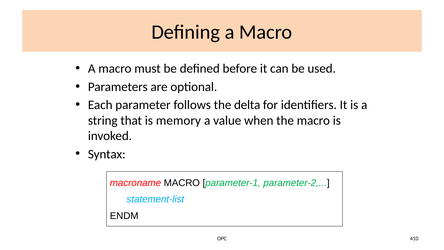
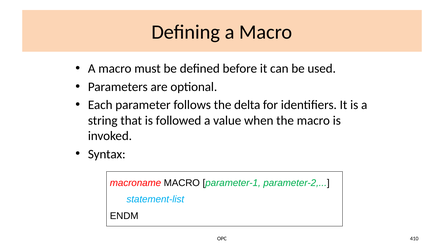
memory: memory -> followed
